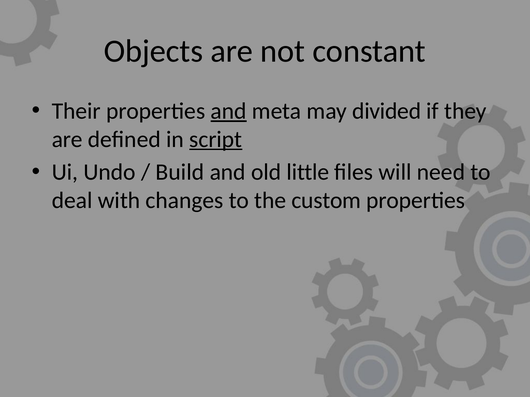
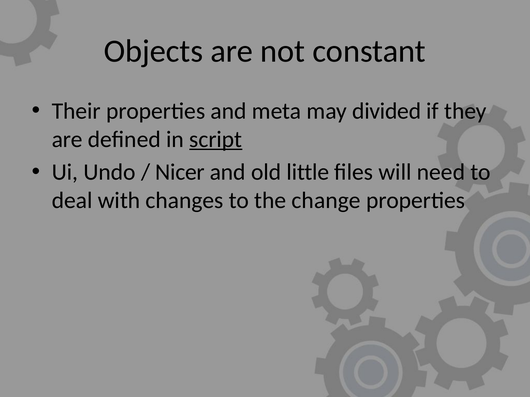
and at (229, 111) underline: present -> none
Build: Build -> Nicer
custom: custom -> change
